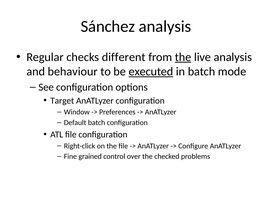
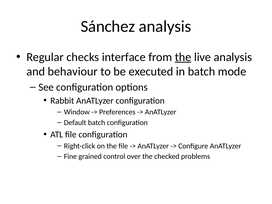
different: different -> interface
executed underline: present -> none
Target: Target -> Rabbit
